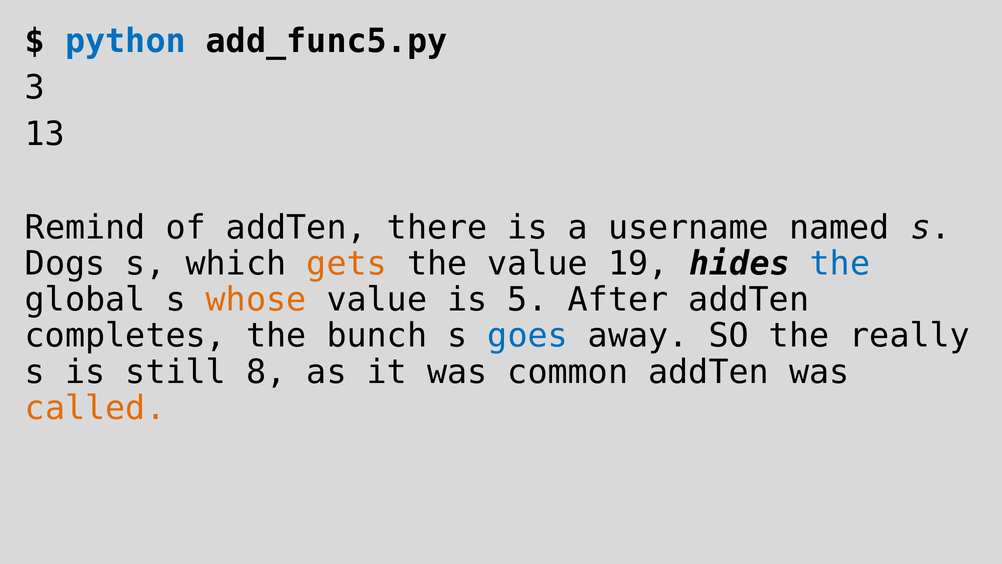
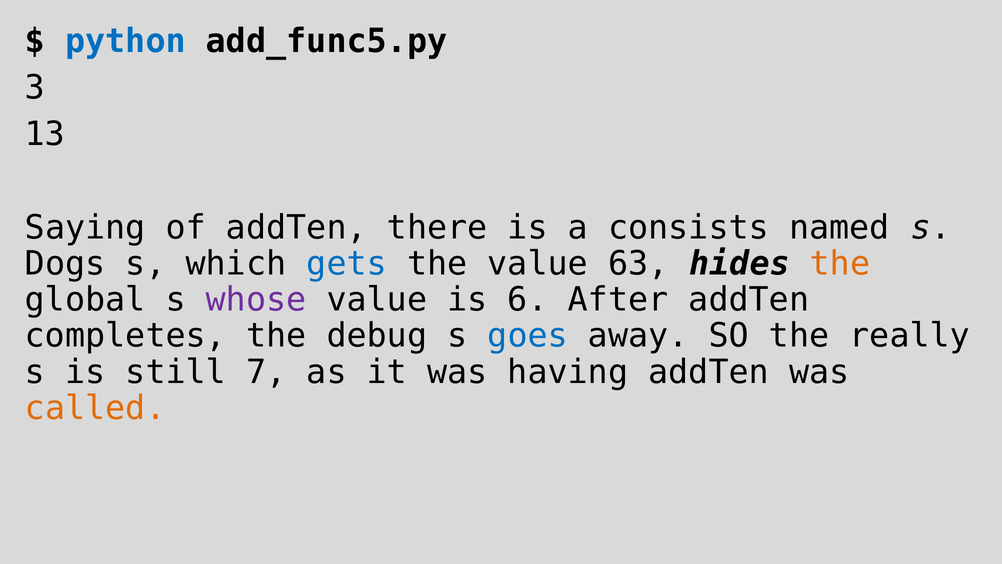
Remind: Remind -> Saying
username: username -> consists
gets colour: orange -> blue
19: 19 -> 63
the at (840, 263) colour: blue -> orange
whose colour: orange -> purple
5: 5 -> 6
bunch: bunch -> debug
8: 8 -> 7
common: common -> having
